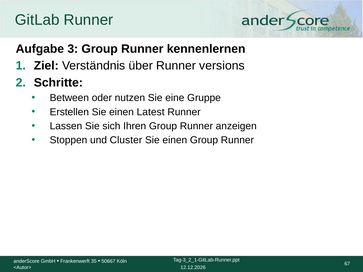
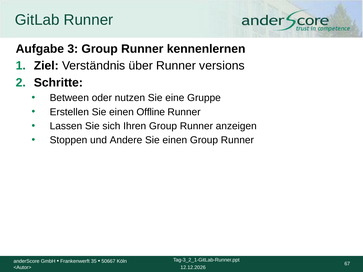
Latest: Latest -> Offline
Cluster: Cluster -> Andere
